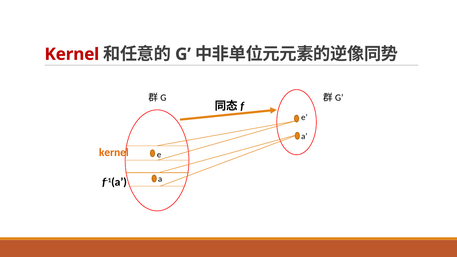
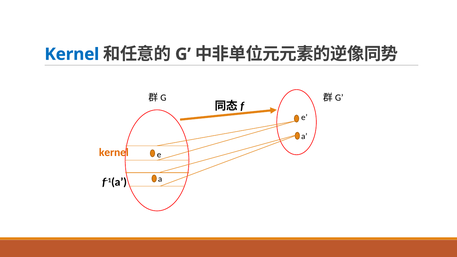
Kernel at (72, 54) colour: red -> blue
